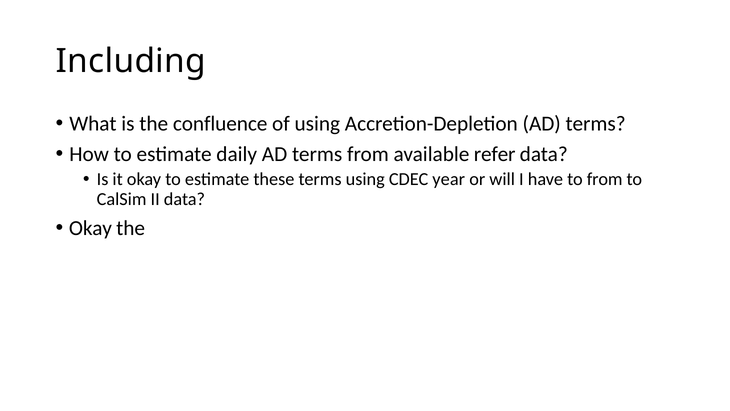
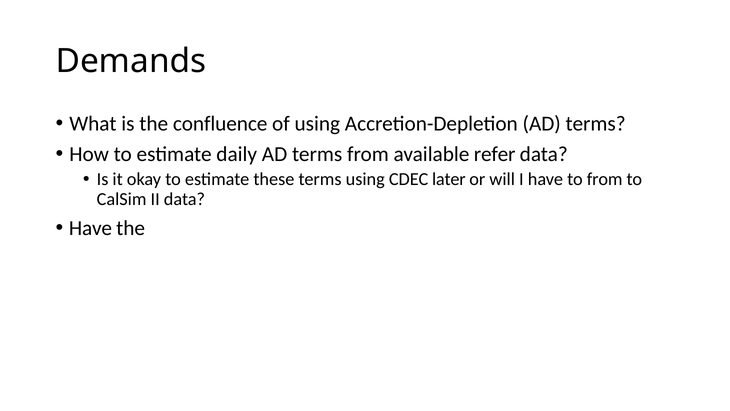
Including: Including -> Demands
year: year -> later
Okay at (90, 228): Okay -> Have
